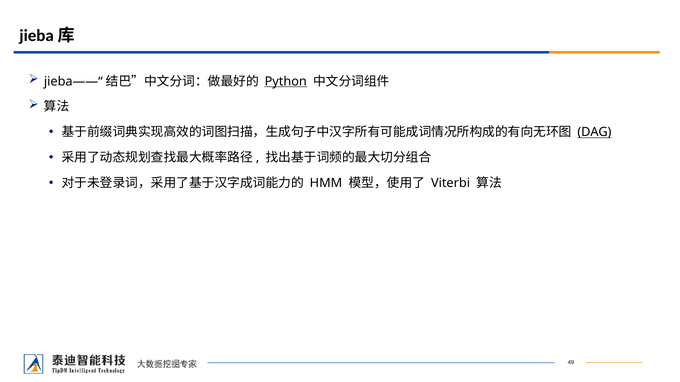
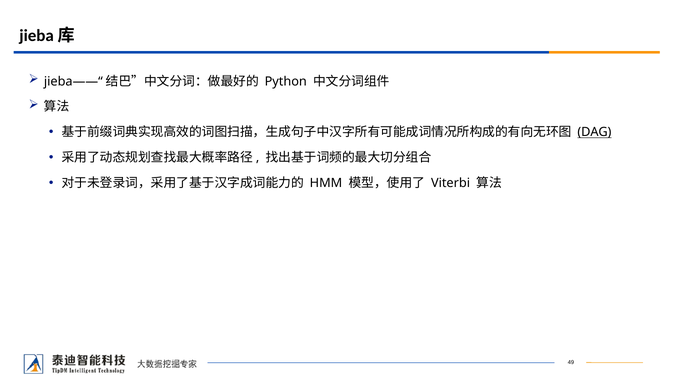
Python underline: present -> none
